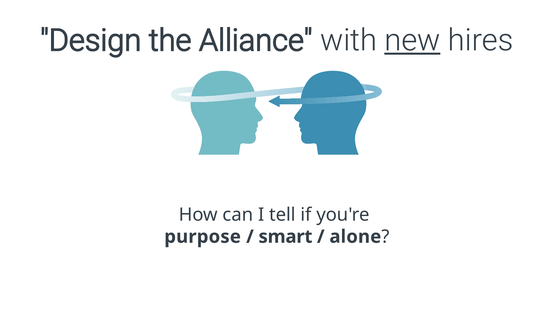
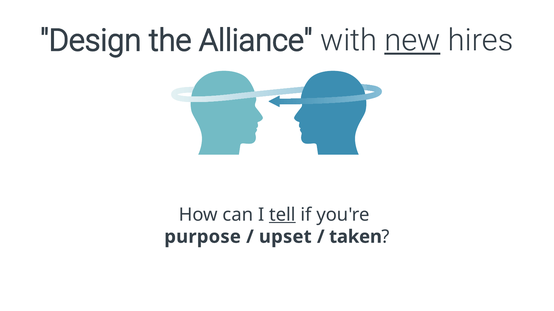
tell underline: none -> present
smart: smart -> upset
alone: alone -> taken
